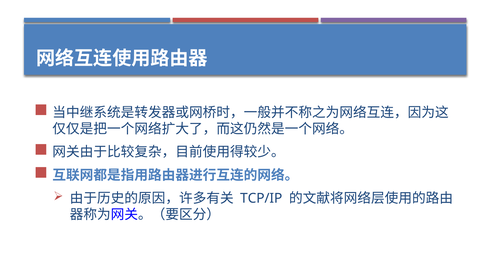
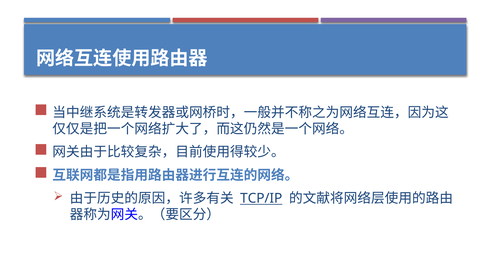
TCP/IP underline: none -> present
